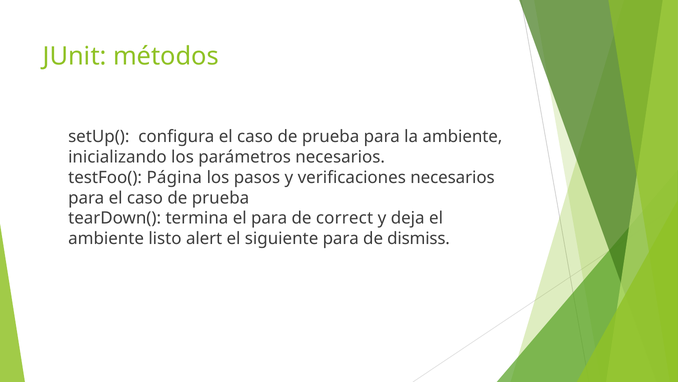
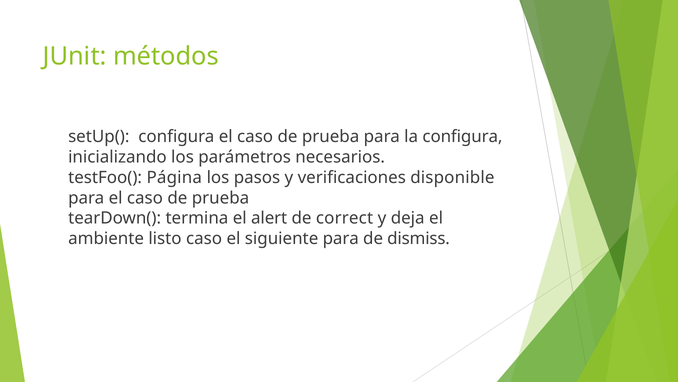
la ambiente: ambiente -> configura
verificaciones necesarios: necesarios -> disponible
el para: para -> alert
listo alert: alert -> caso
